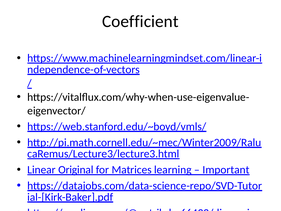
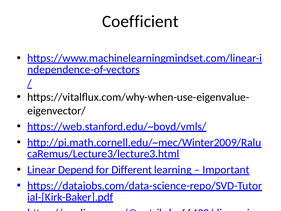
Original: Original -> Depend
Matrices: Matrices -> Different
